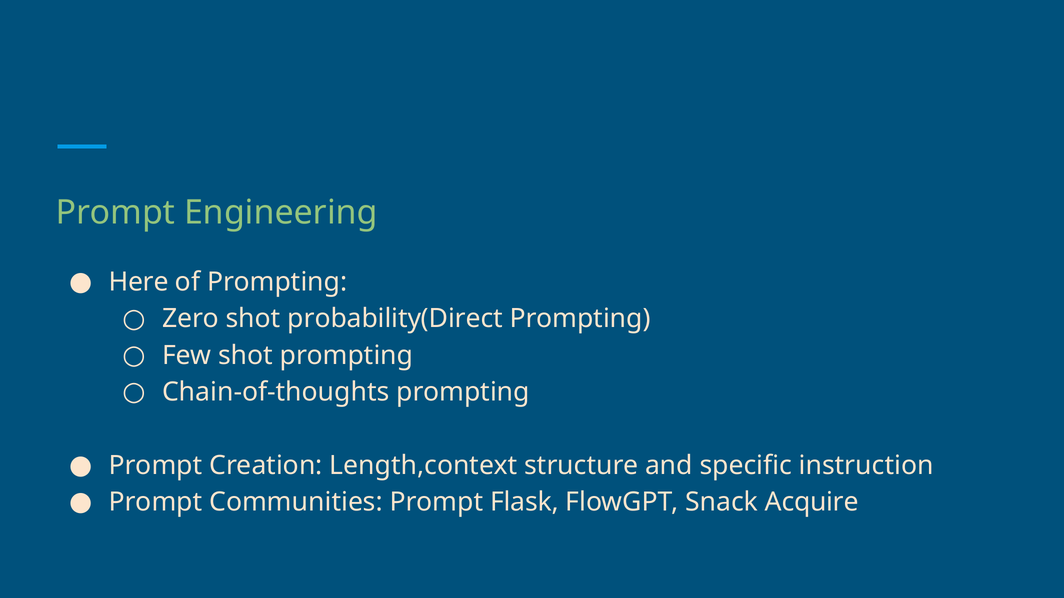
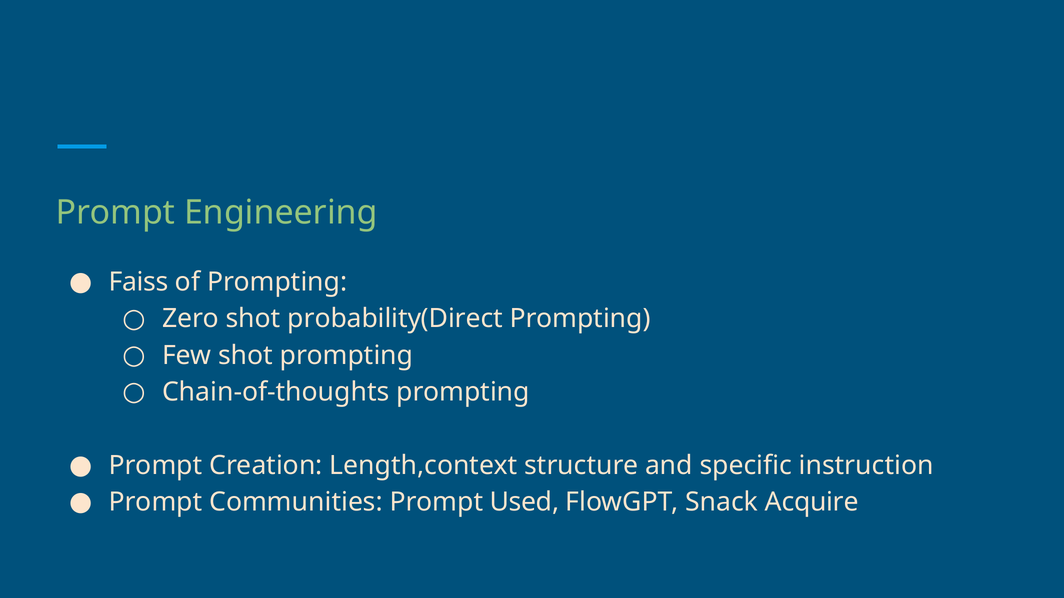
Here: Here -> Faiss
Flask: Flask -> Used
